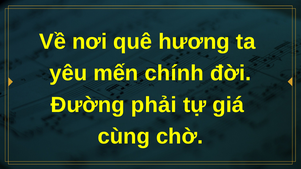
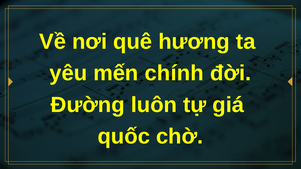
phải: phải -> luôn
cùng: cùng -> quốc
